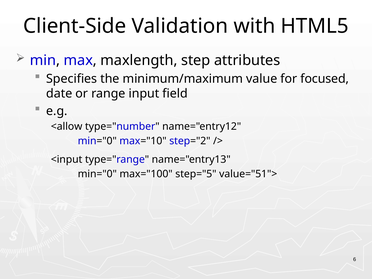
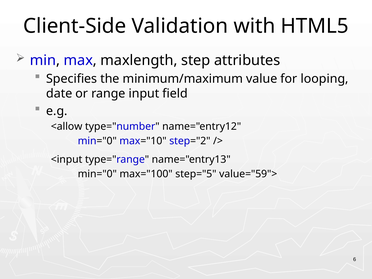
focused: focused -> looping
value="51">: value="51"> -> value="59">
